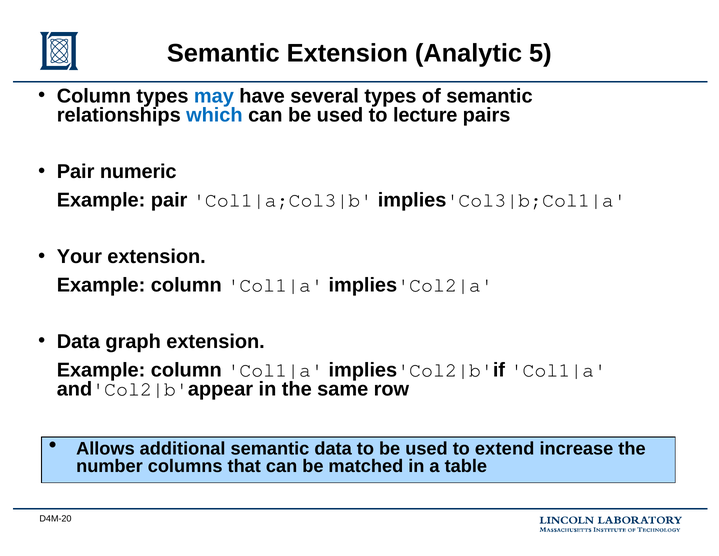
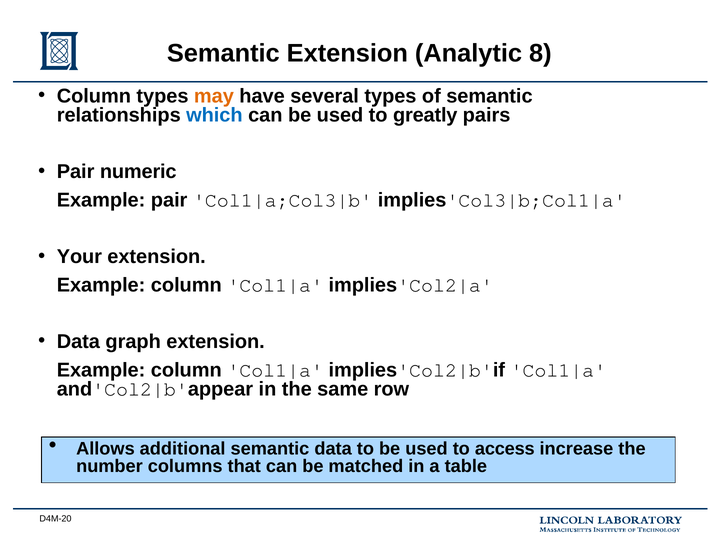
5: 5 -> 8
may colour: blue -> orange
lecture: lecture -> greatly
extend: extend -> access
